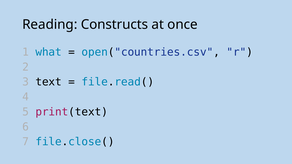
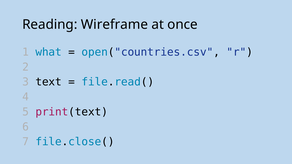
Constructs: Constructs -> Wireframe
